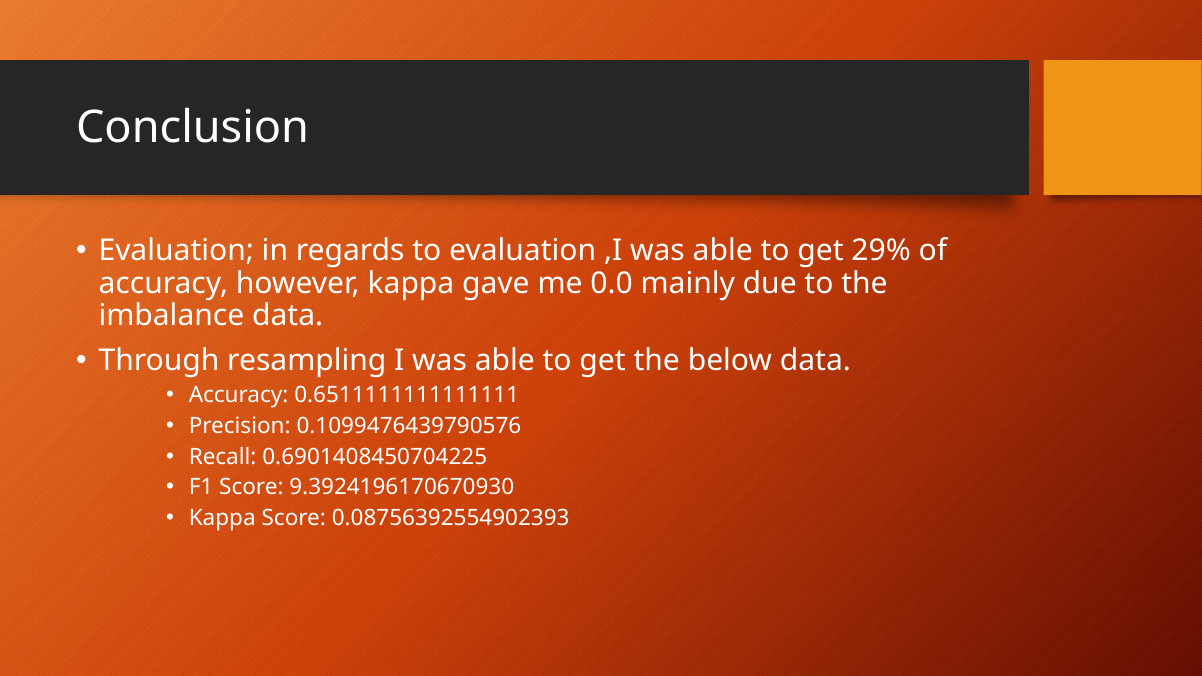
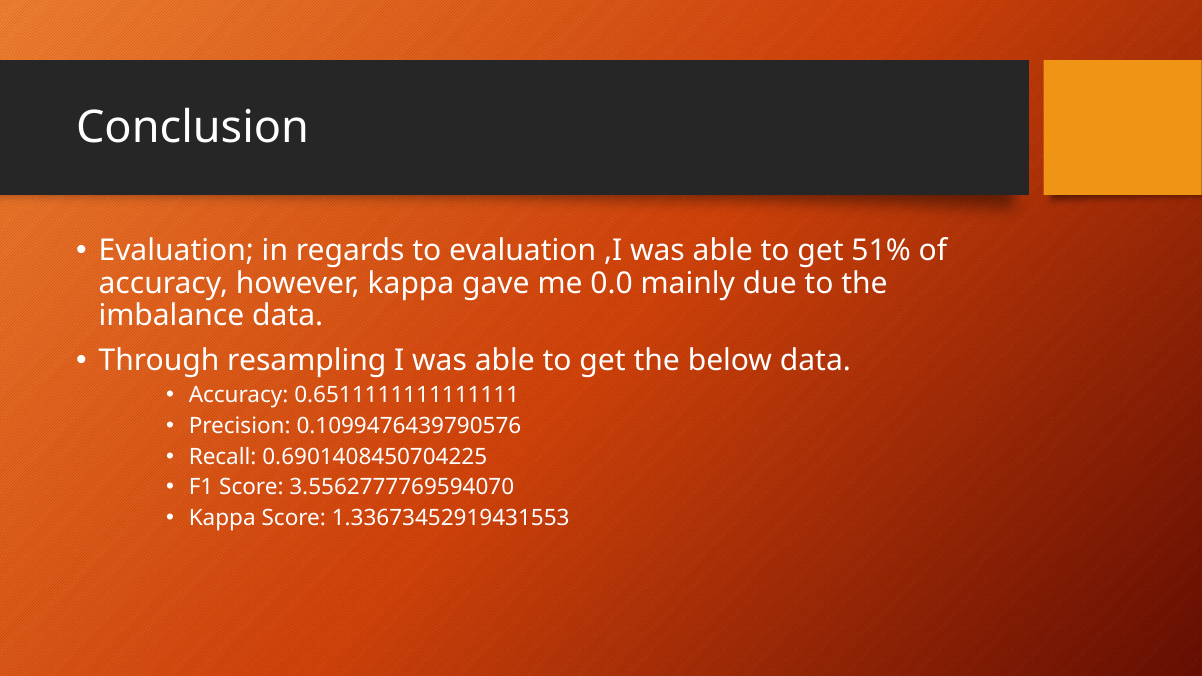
29%: 29% -> 51%
9.3924196170670930: 9.3924196170670930 -> 3.5562777769594070
0.08756392554902393: 0.08756392554902393 -> 1.33673452919431553
